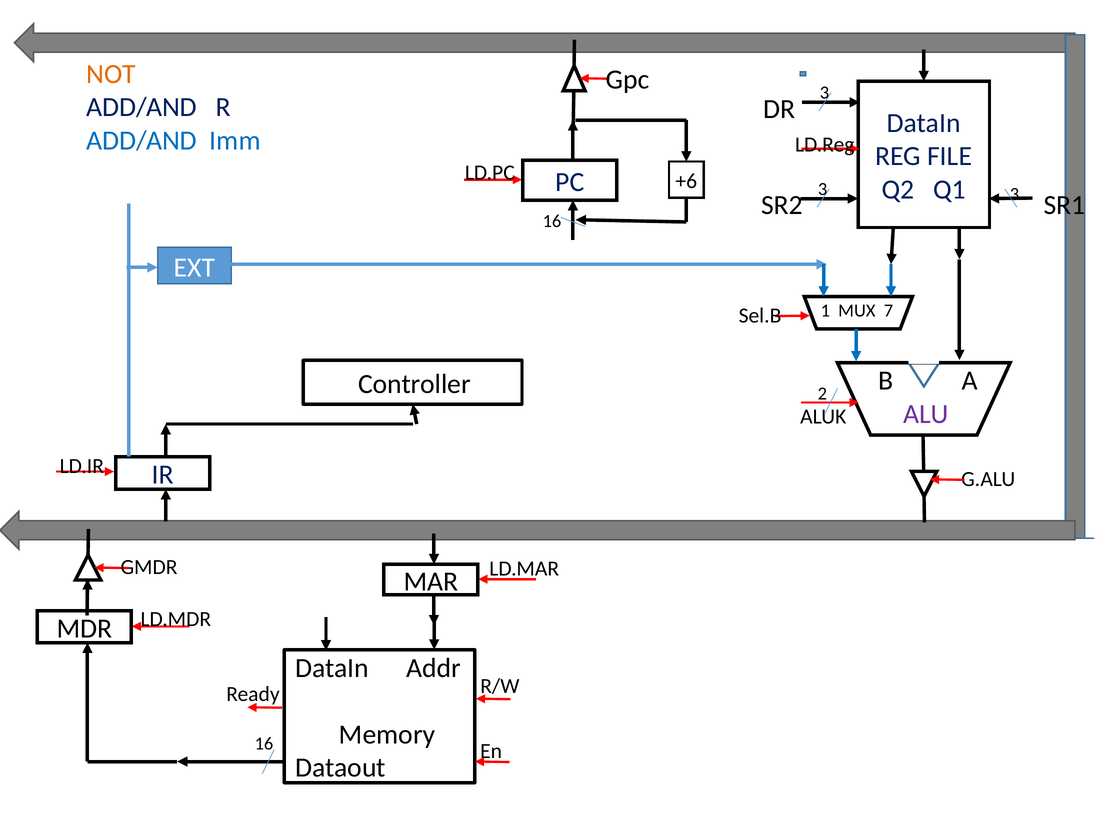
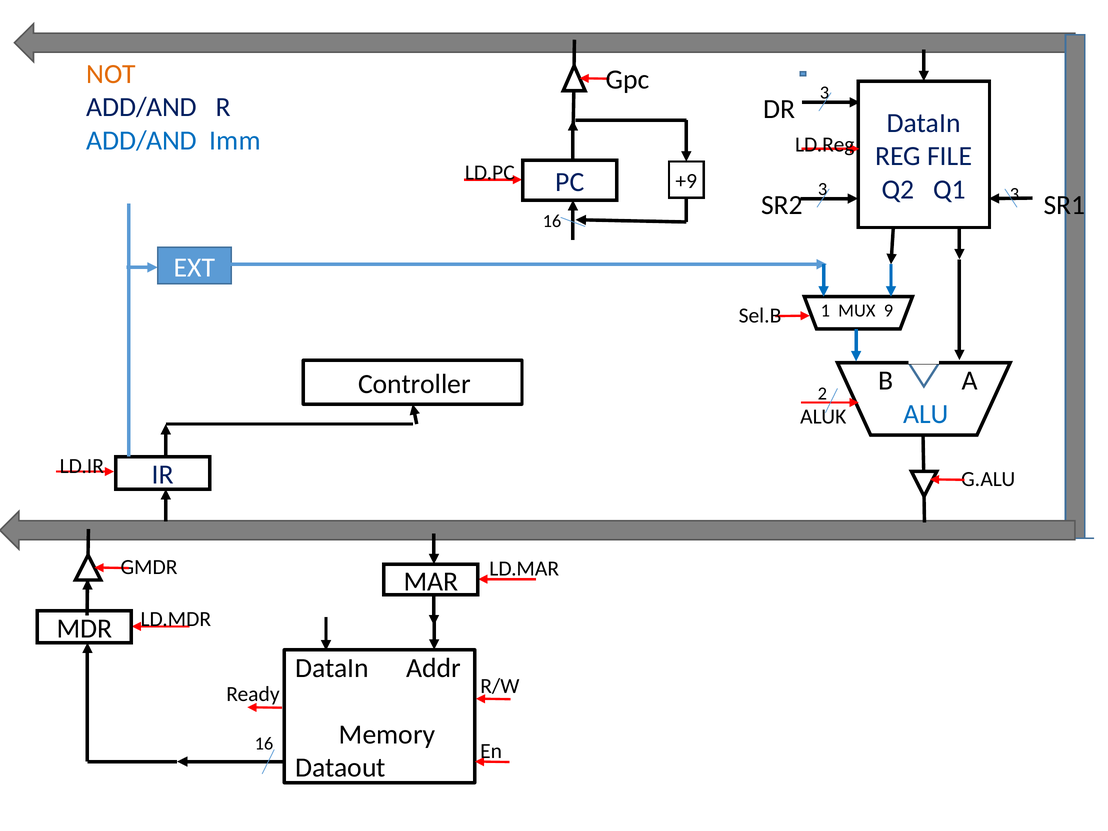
+6: +6 -> +9
7: 7 -> 9
ALU colour: purple -> blue
